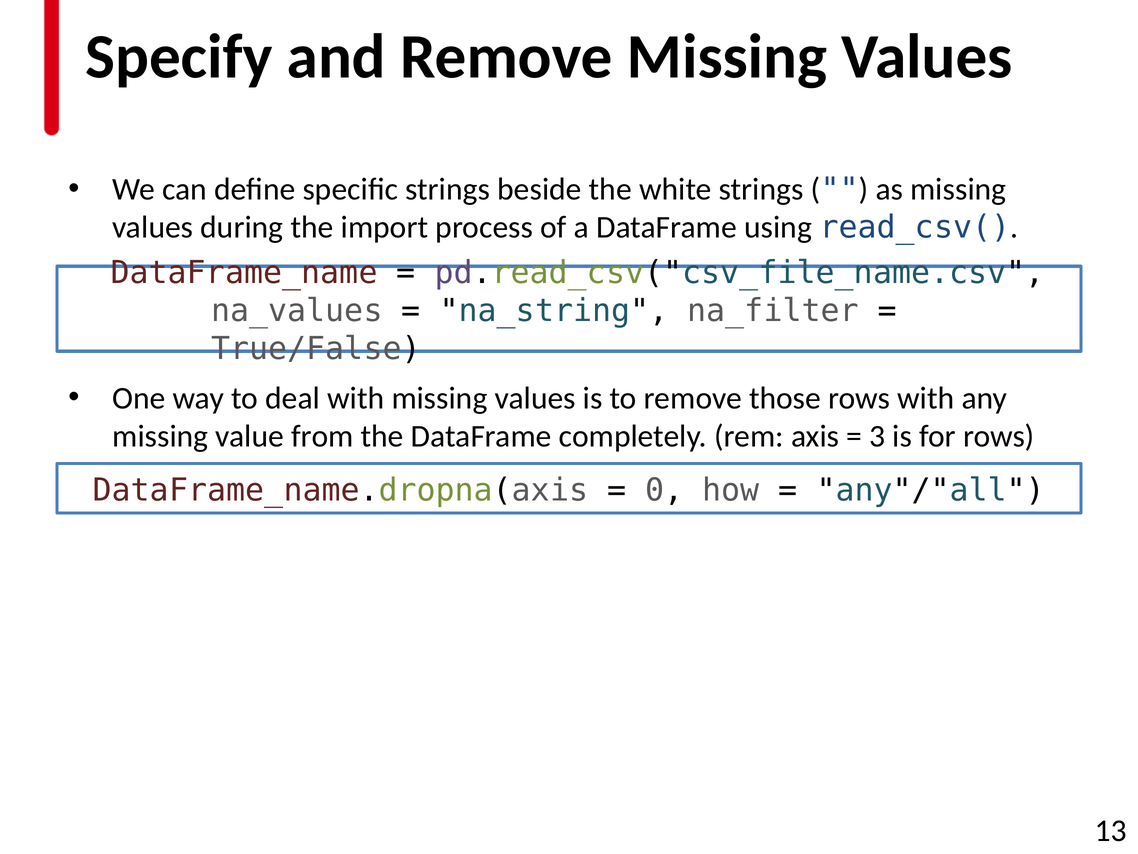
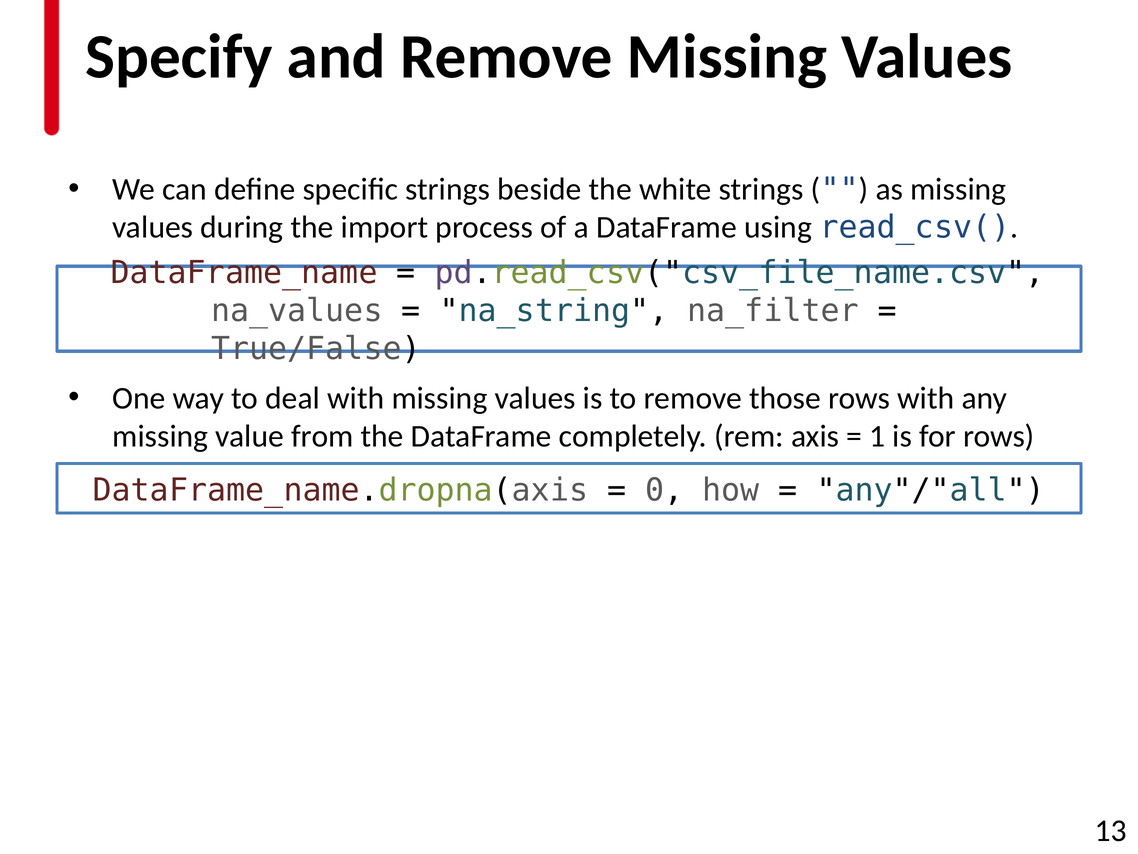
3: 3 -> 1
